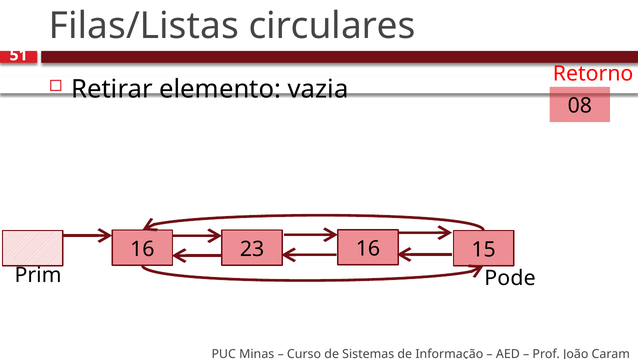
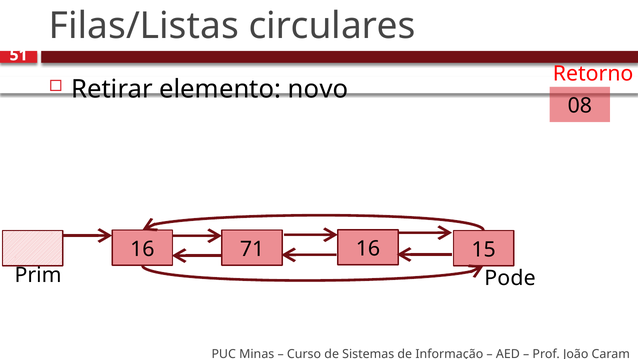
vazia: vazia -> novo
23: 23 -> 71
